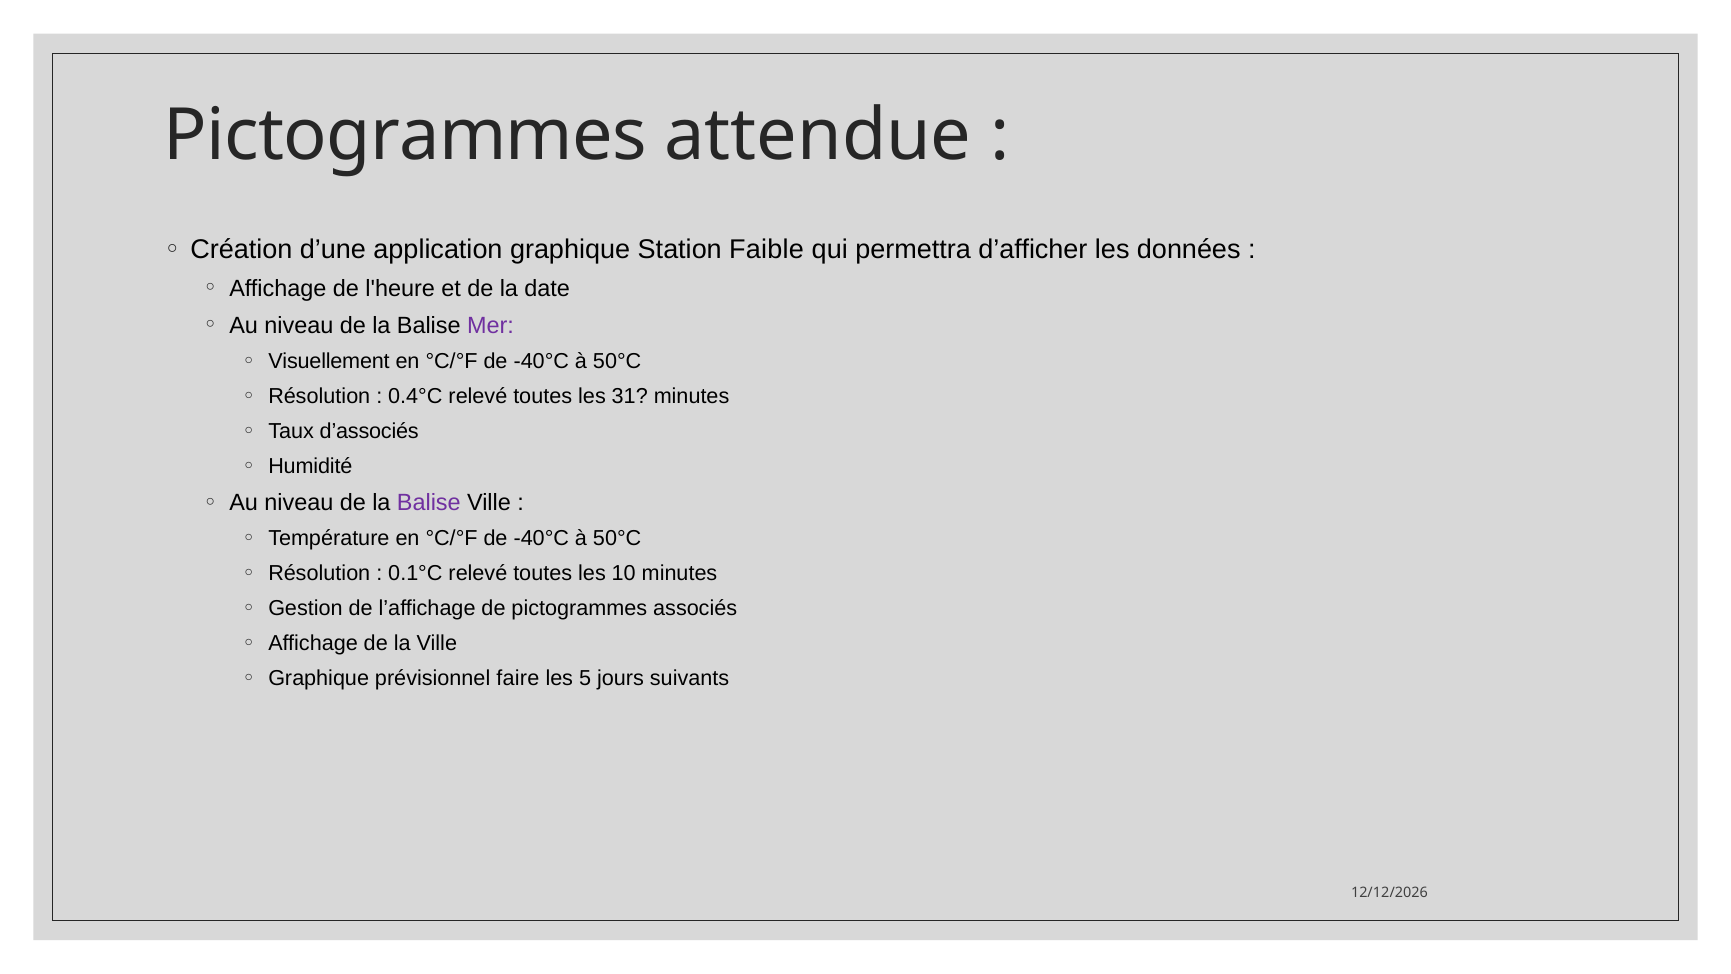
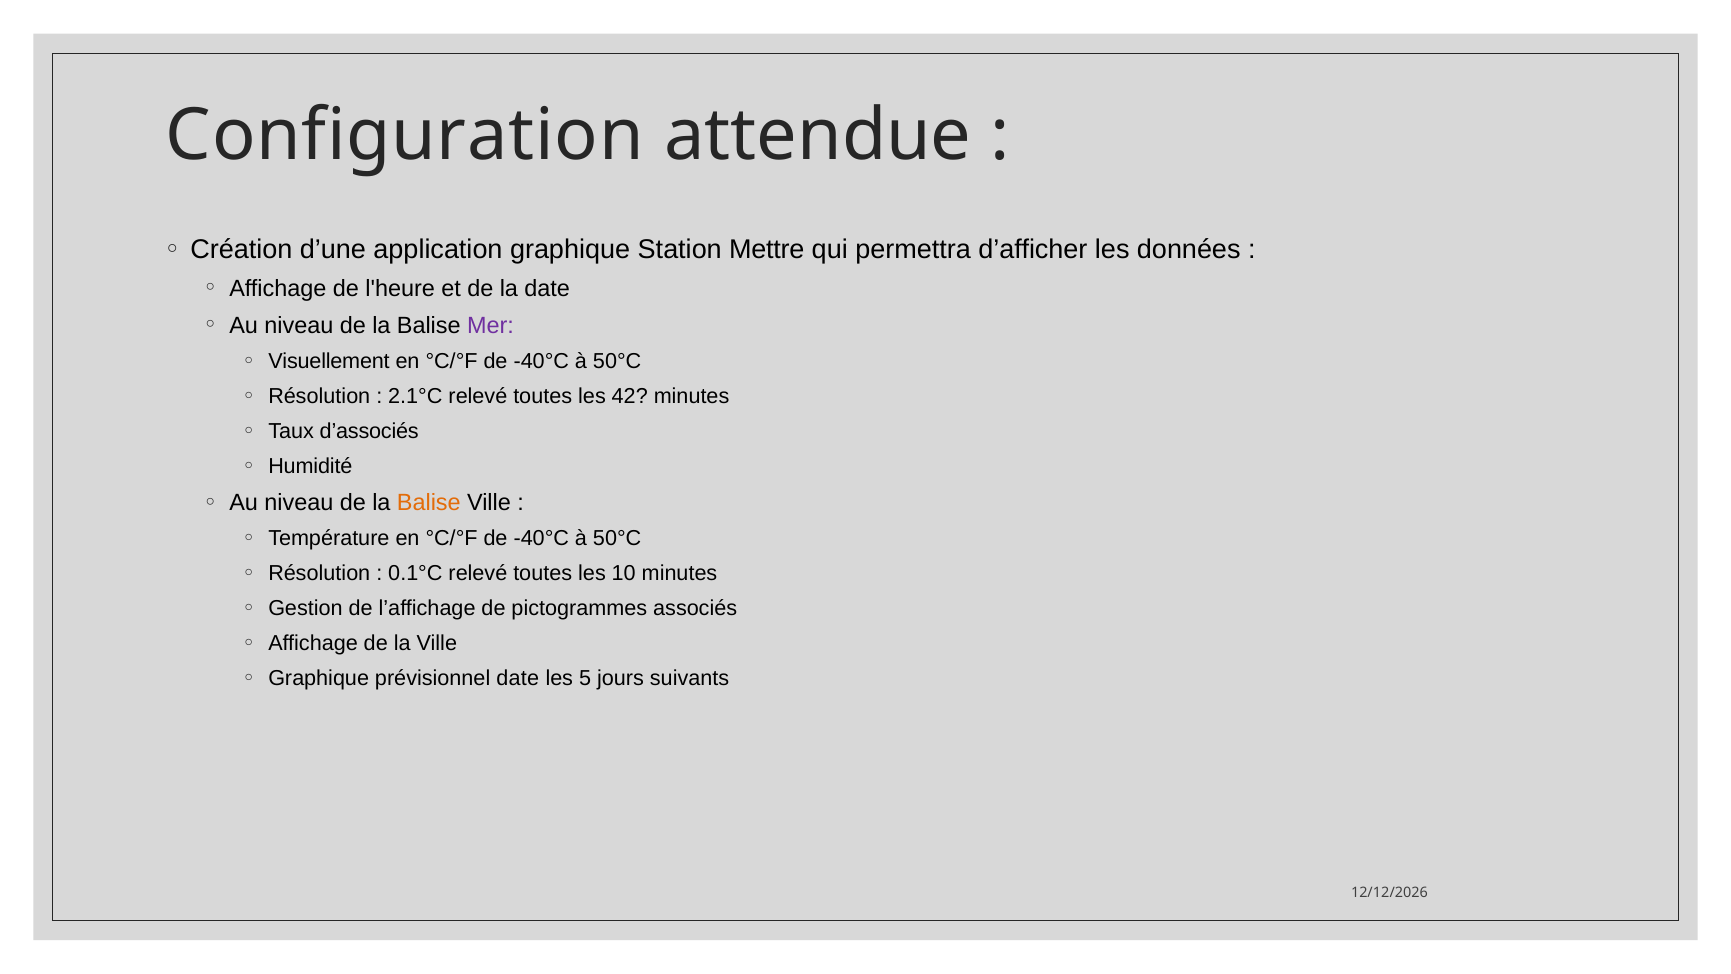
Pictogrammes at (405, 136): Pictogrammes -> Configuration
Faible: Faible -> Mettre
0.4°C: 0.4°C -> 2.1°C
31: 31 -> 42
Balise at (429, 503) colour: purple -> orange
prévisionnel faire: faire -> date
